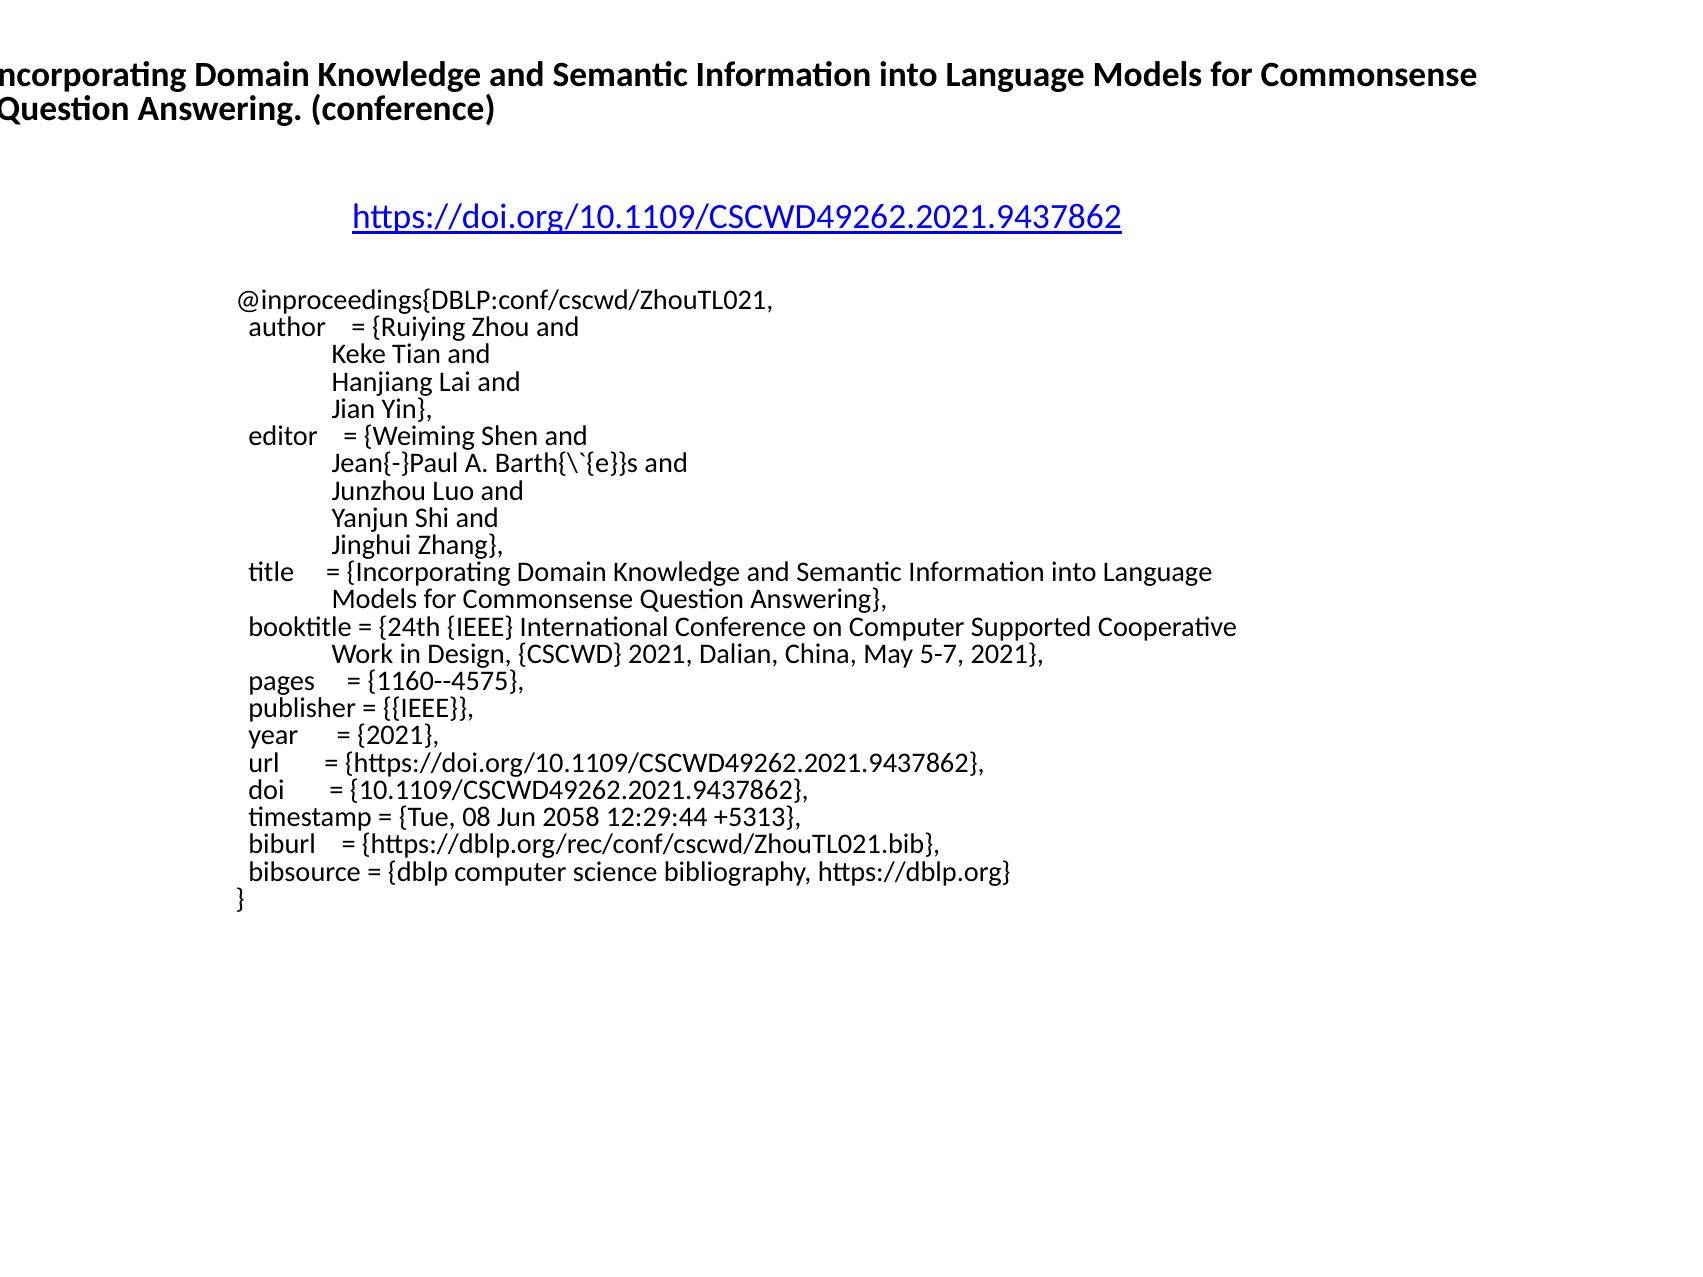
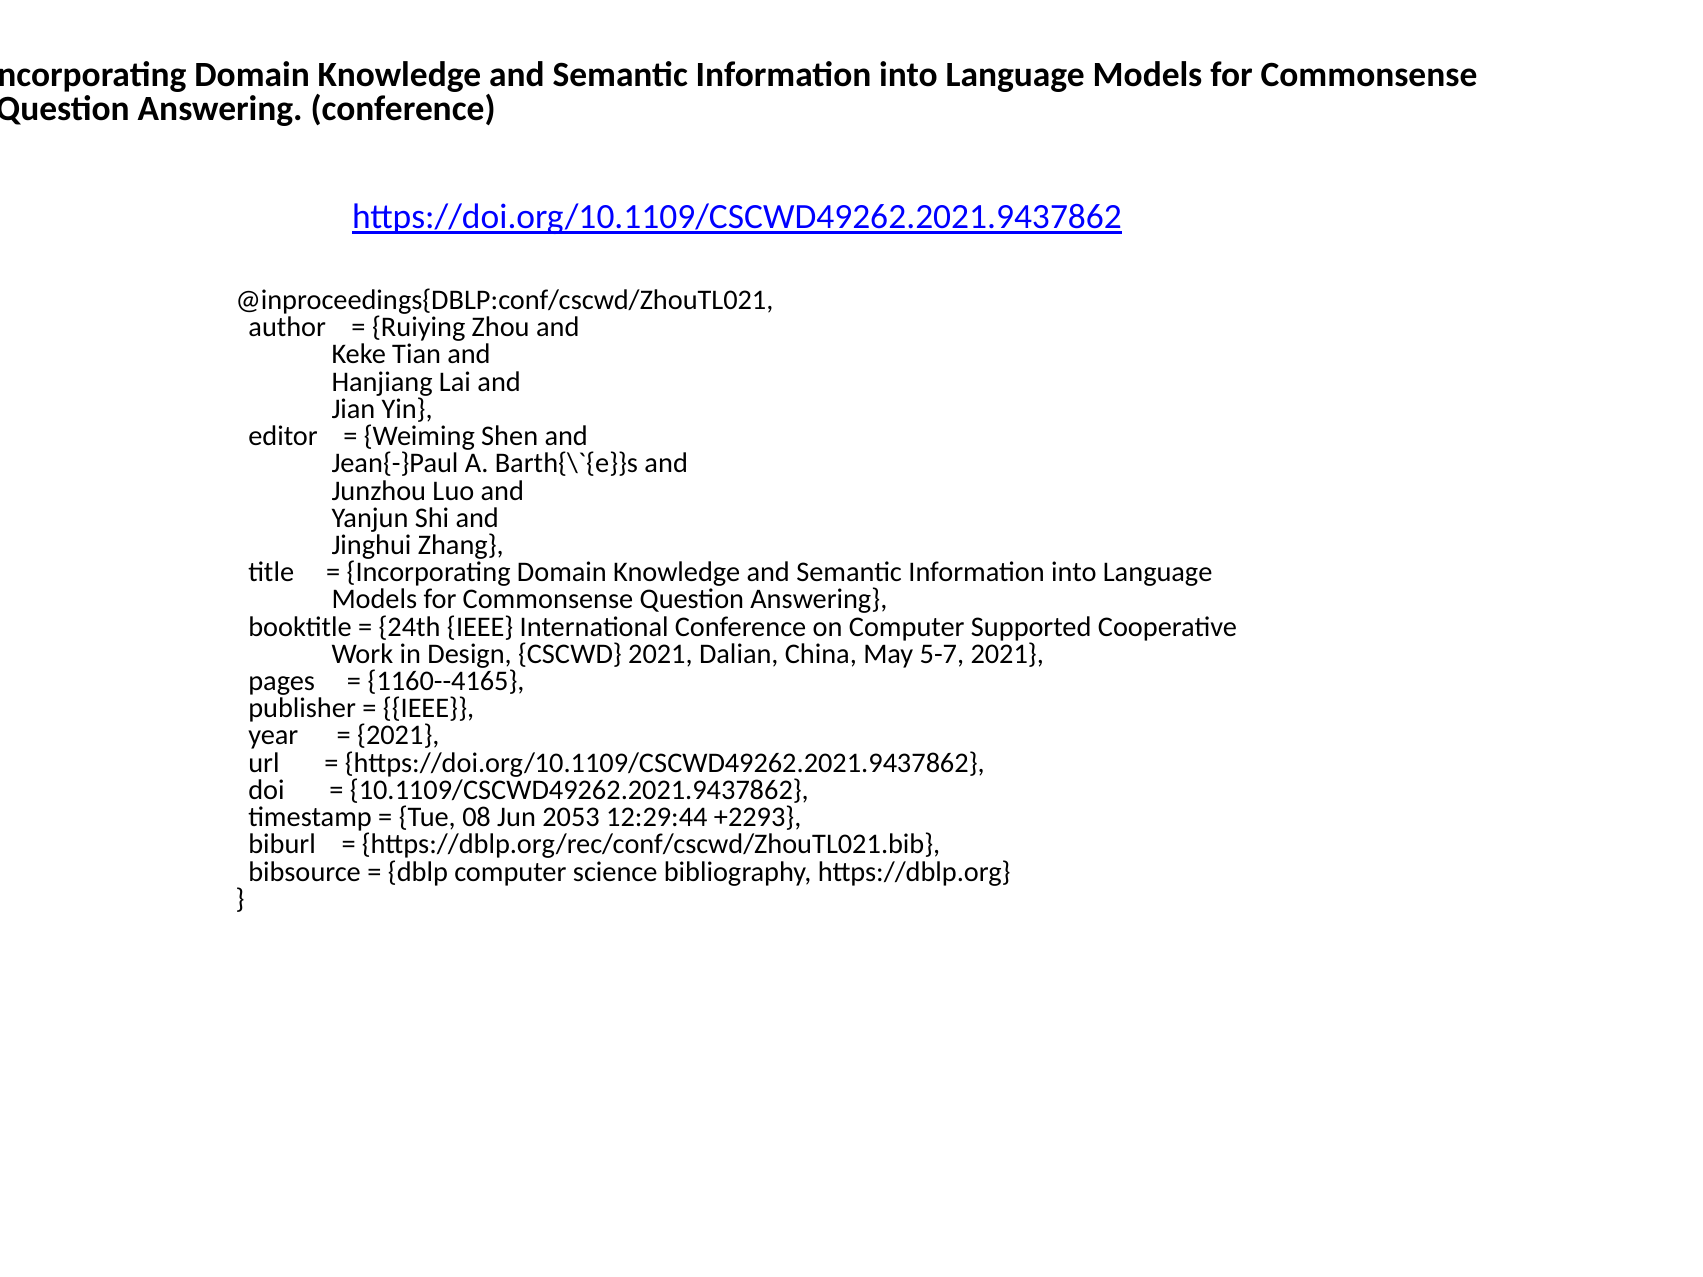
1160--4575: 1160--4575 -> 1160--4165
2058: 2058 -> 2053
+5313: +5313 -> +2293
